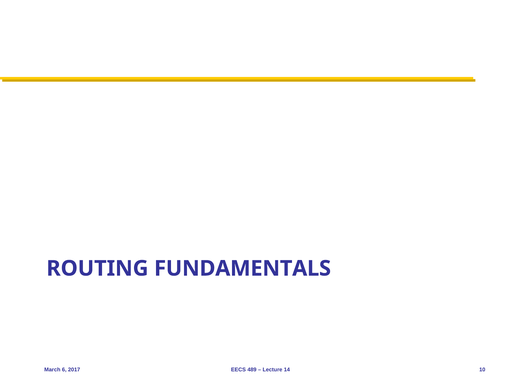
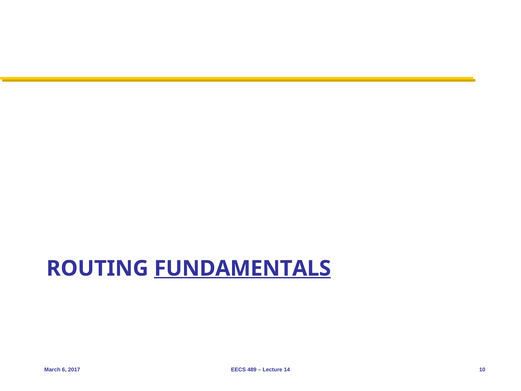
FUNDAMENTALS underline: none -> present
